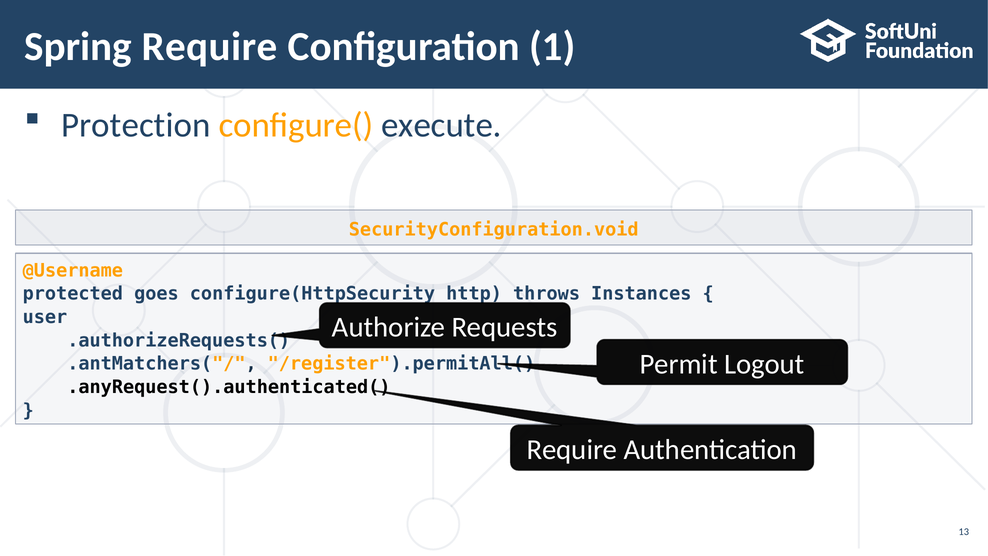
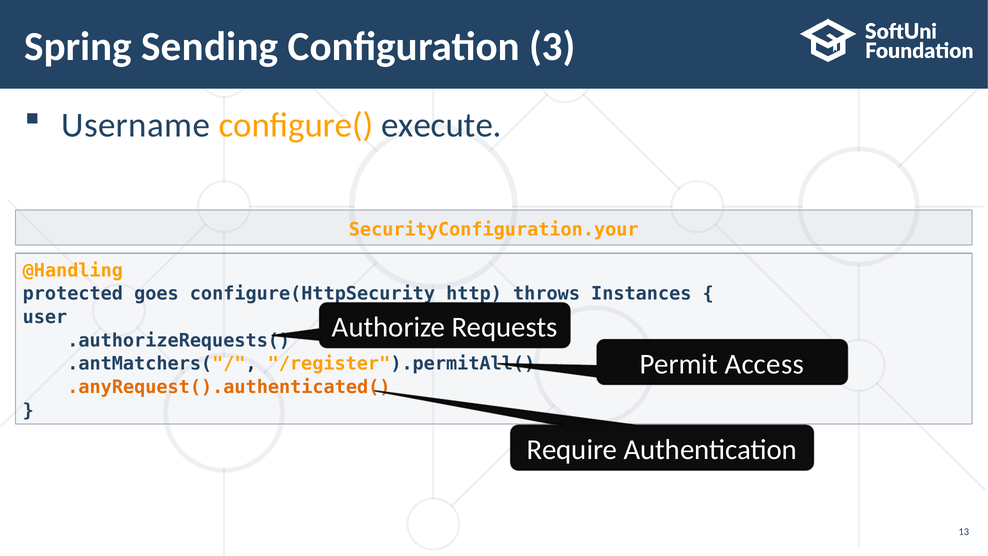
Spring Require: Require -> Sending
1: 1 -> 3
Protection: Protection -> Username
SecurityConfiguration.void: SecurityConfiguration.void -> SecurityConfiguration.your
@Username: @Username -> @Handling
Logout: Logout -> Access
.anyRequest().authenticated( colour: black -> orange
